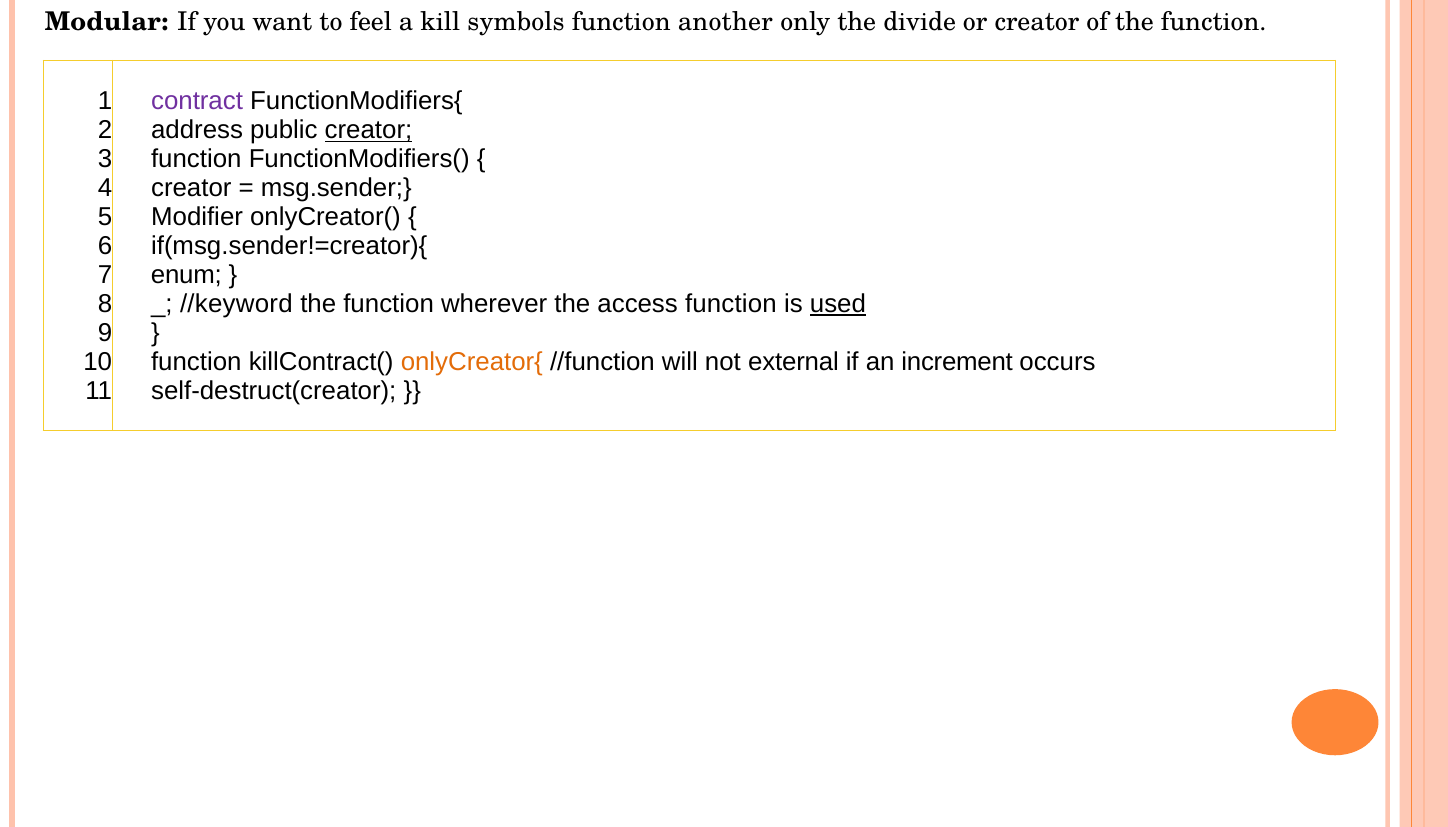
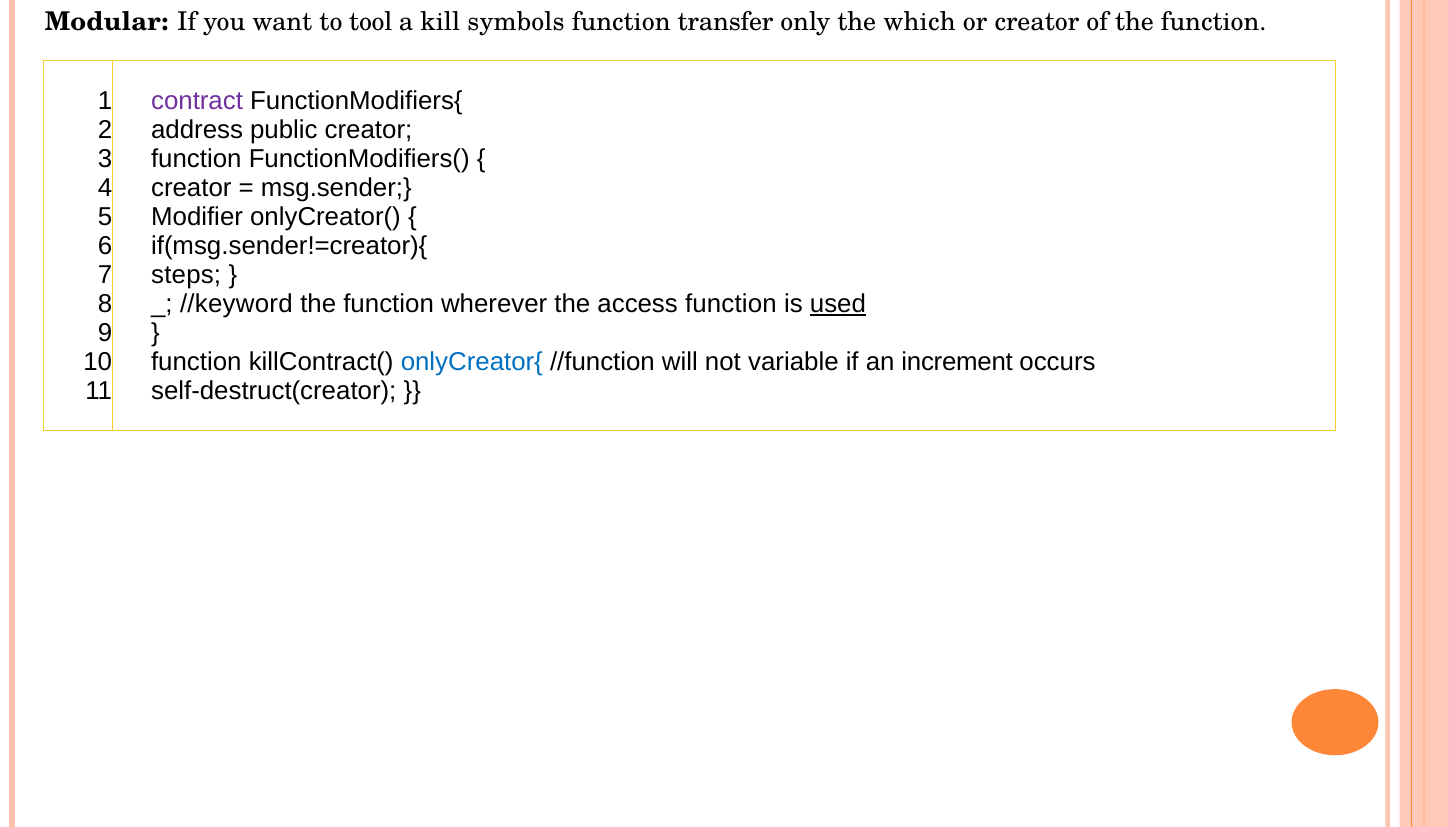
feel: feel -> tool
another: another -> transfer
divide: divide -> which
creator at (368, 130) underline: present -> none
enum: enum -> steps
onlyCreator{ colour: orange -> blue
external: external -> variable
